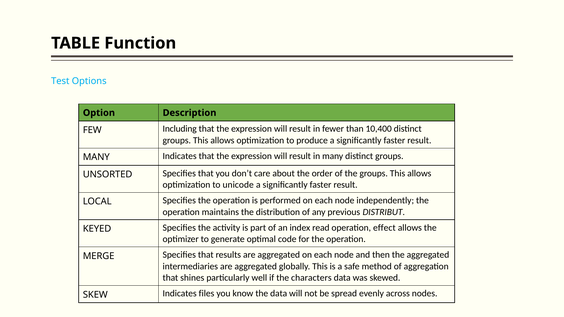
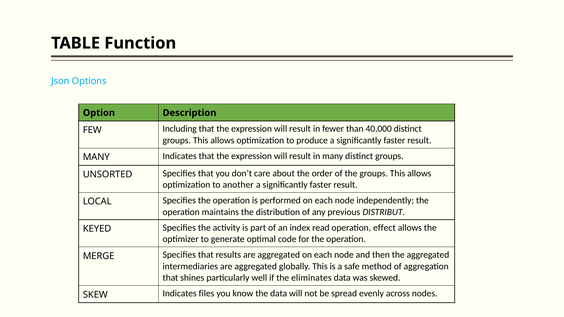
Test: Test -> Json
10,400: 10,400 -> 40,000
unicode: unicode -> another
characters: characters -> eliminates
